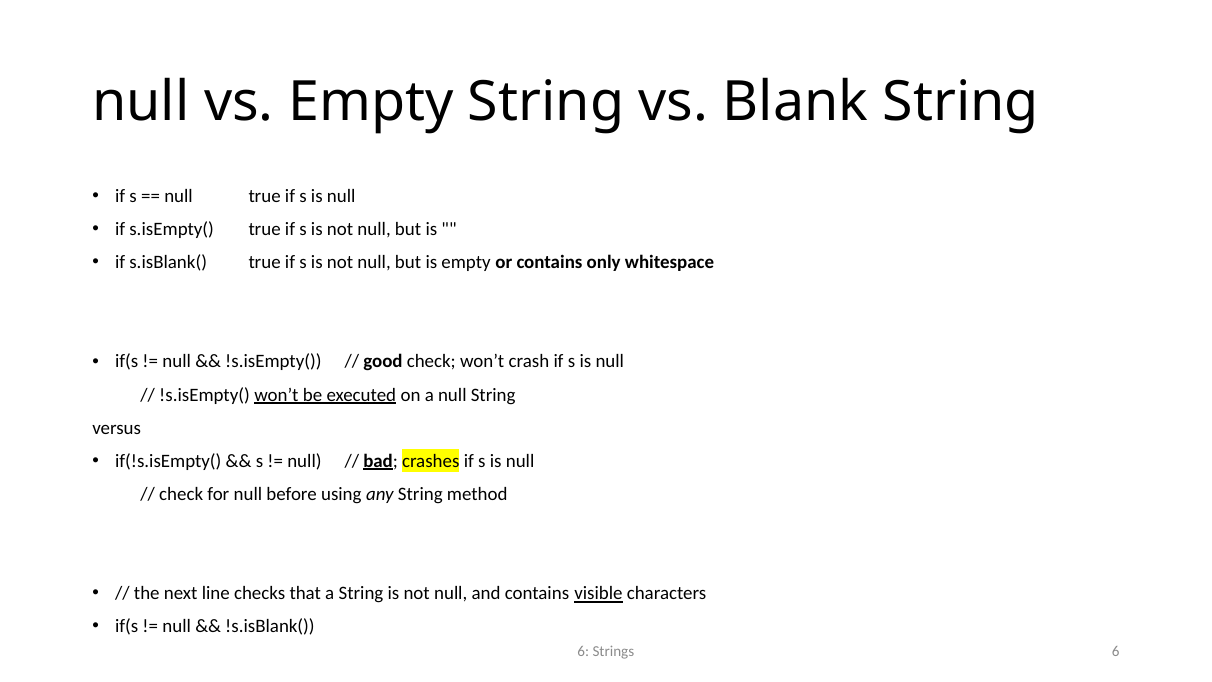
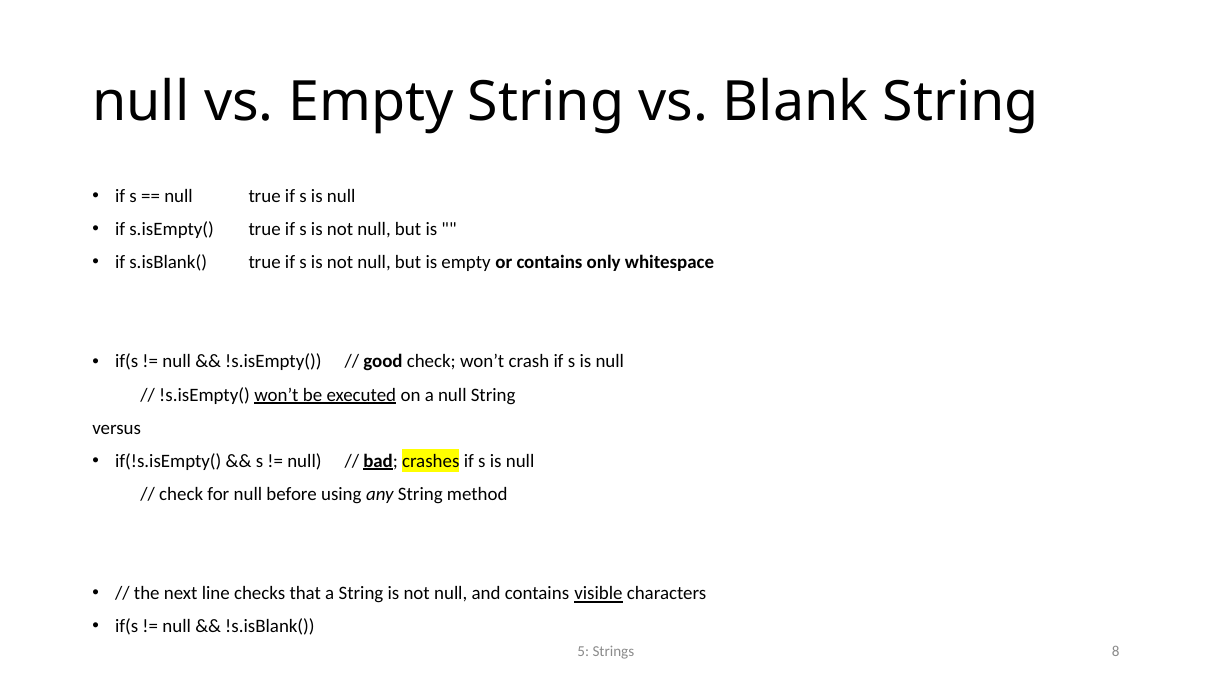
6 at (583, 651): 6 -> 5
Strings 6: 6 -> 8
